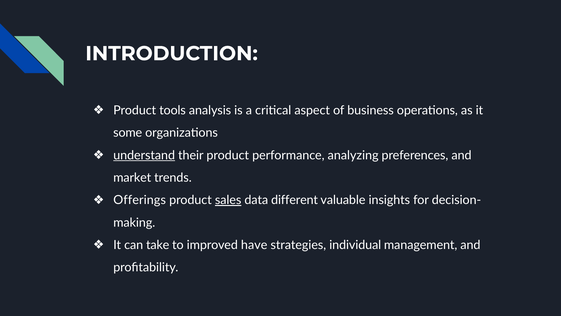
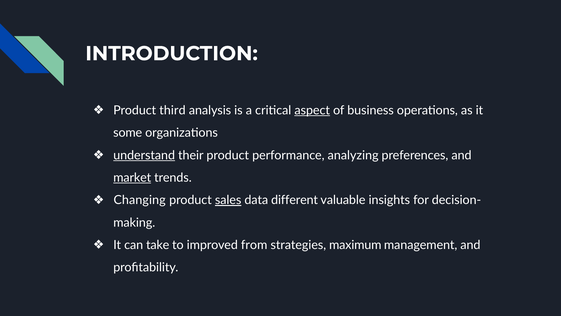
tools: tools -> third
aspect underline: none -> present
market underline: none -> present
Offerings: Offerings -> Changing
have: have -> from
individual: individual -> maximum
